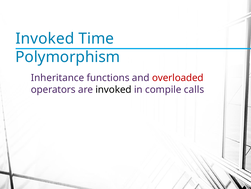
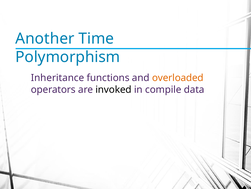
Invoked at (45, 38): Invoked -> Another
overloaded colour: red -> orange
calls: calls -> data
